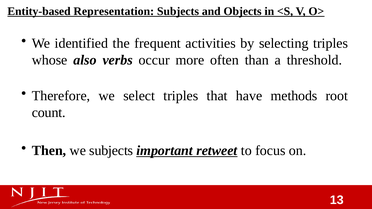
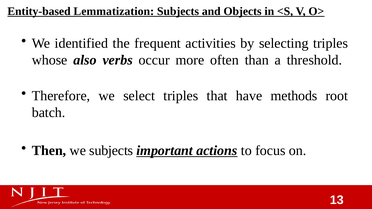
Representation: Representation -> Lemmatization
count: count -> batch
retweet: retweet -> actions
